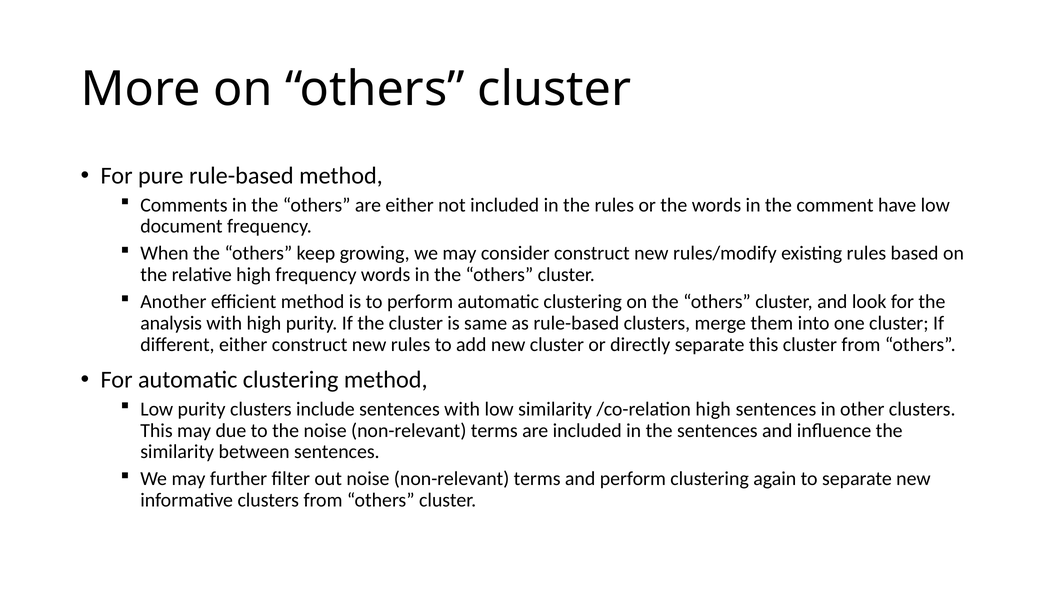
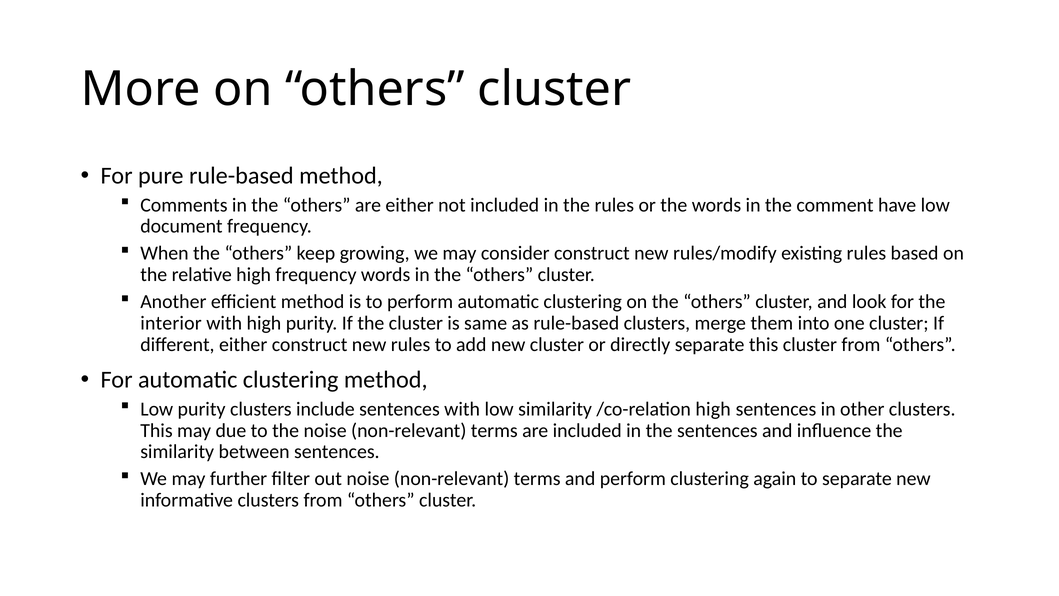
analysis: analysis -> interior
